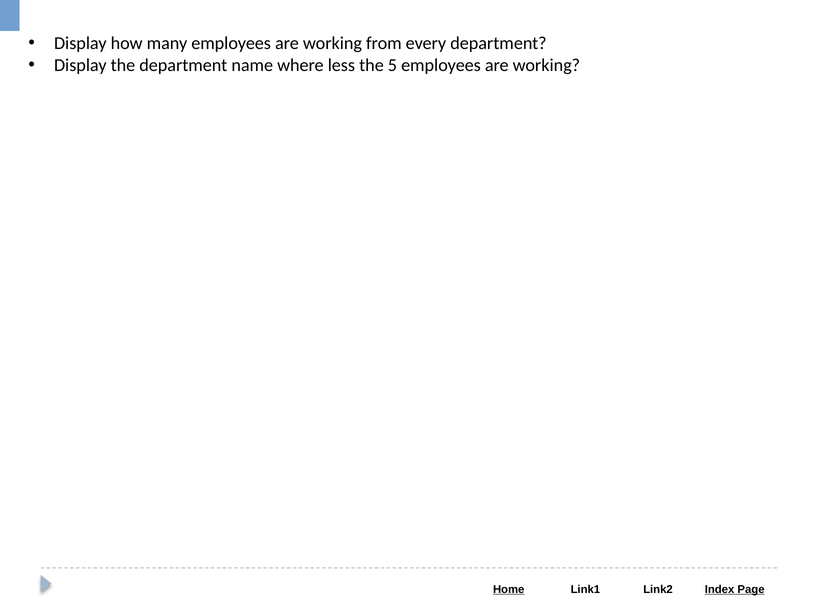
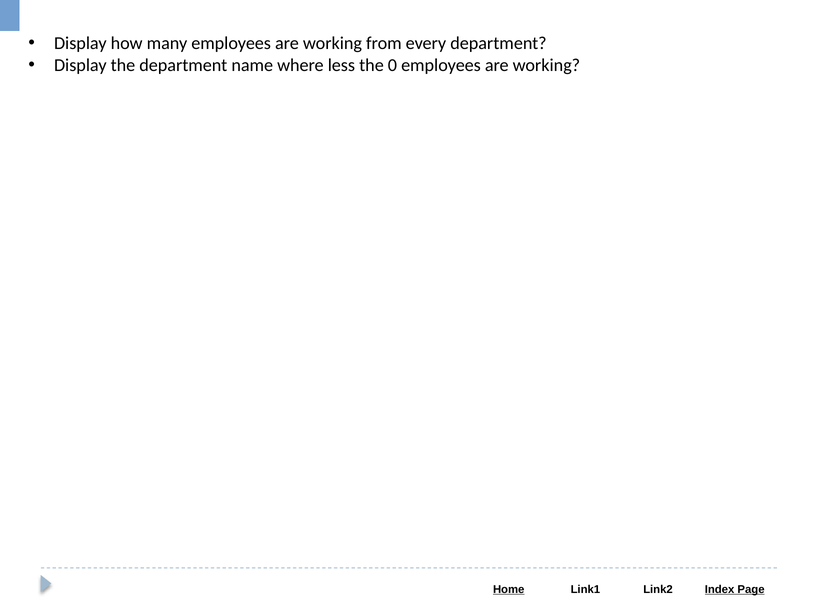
5: 5 -> 0
